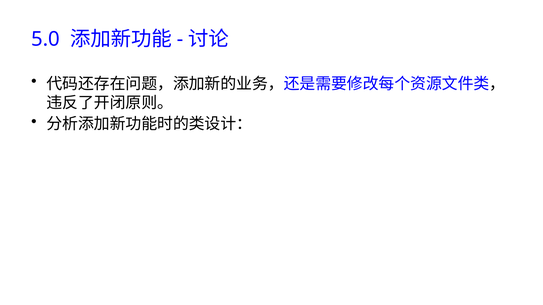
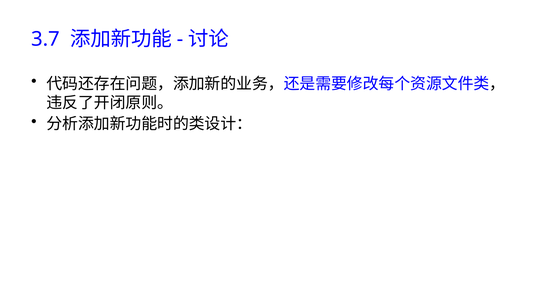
5.0: 5.0 -> 3.7
